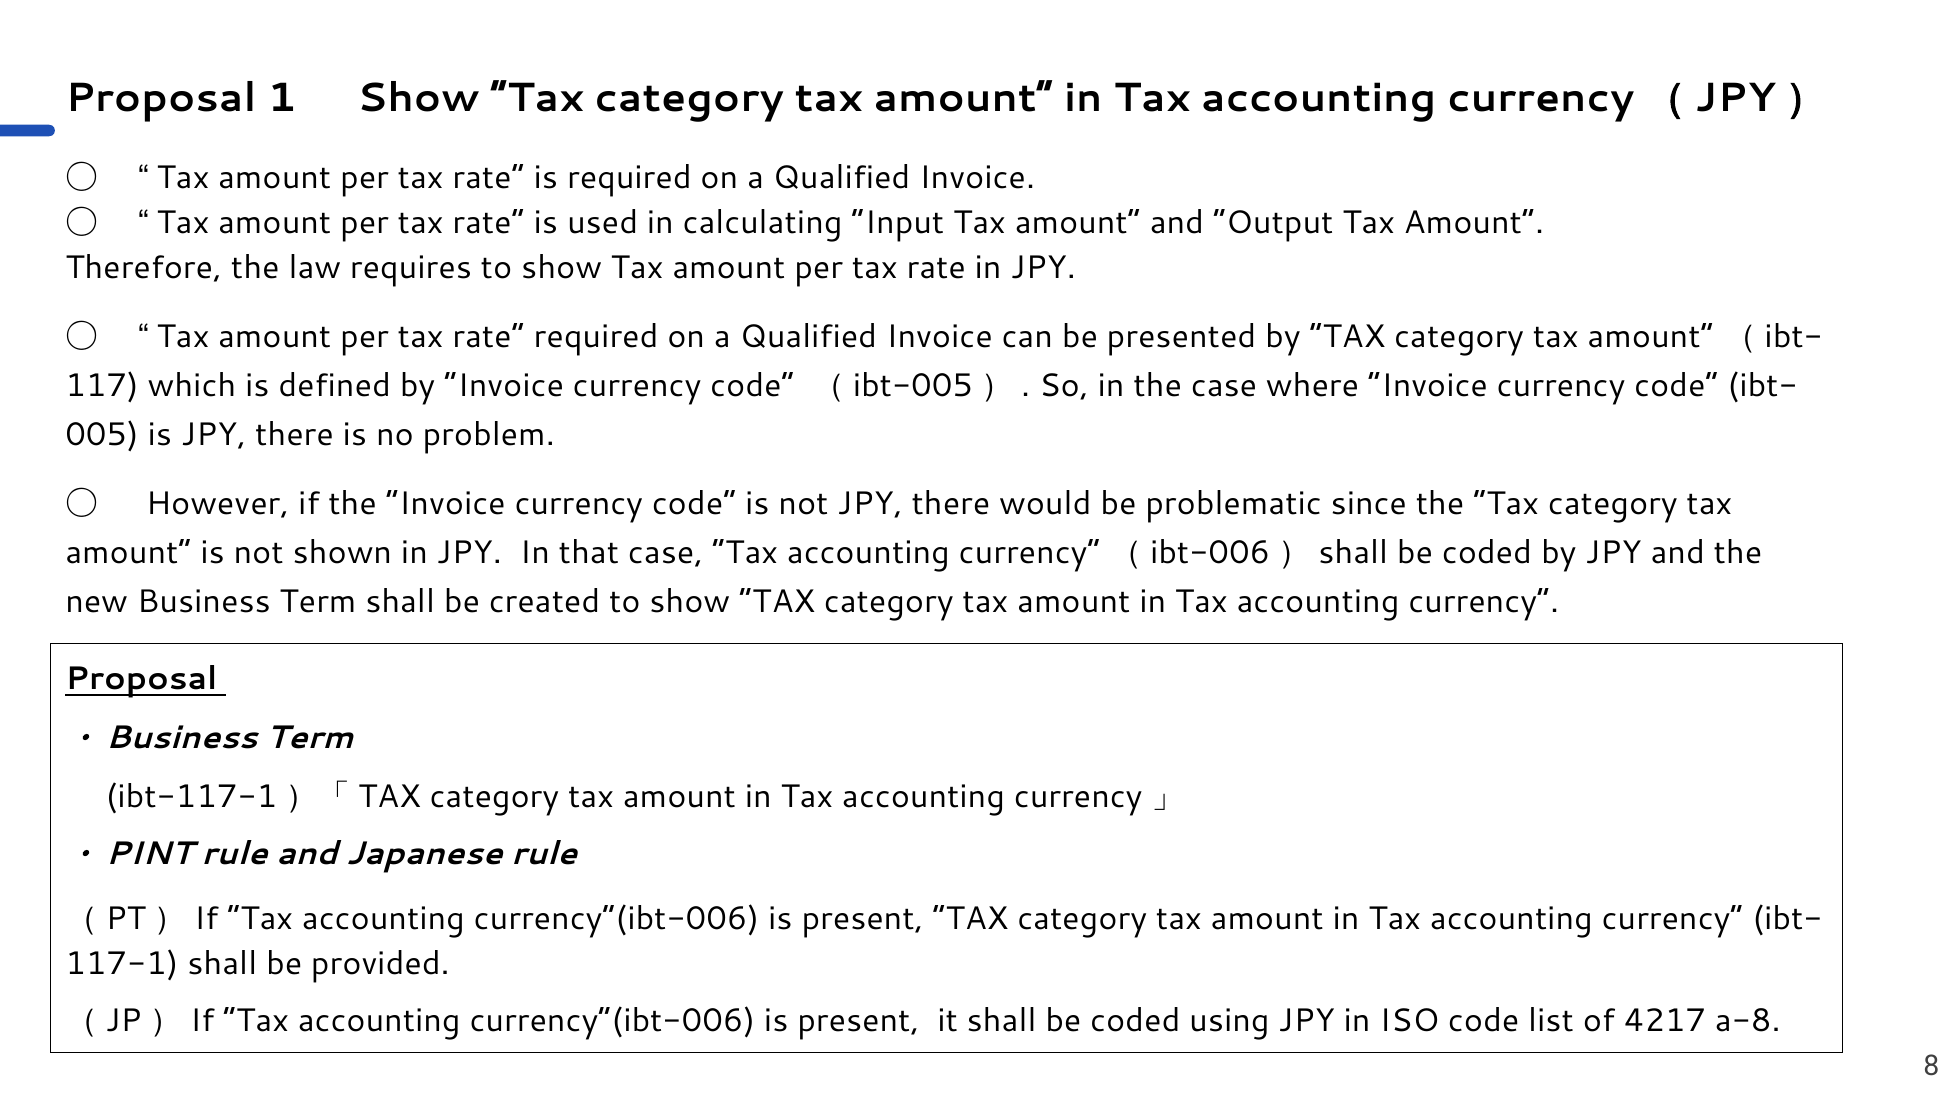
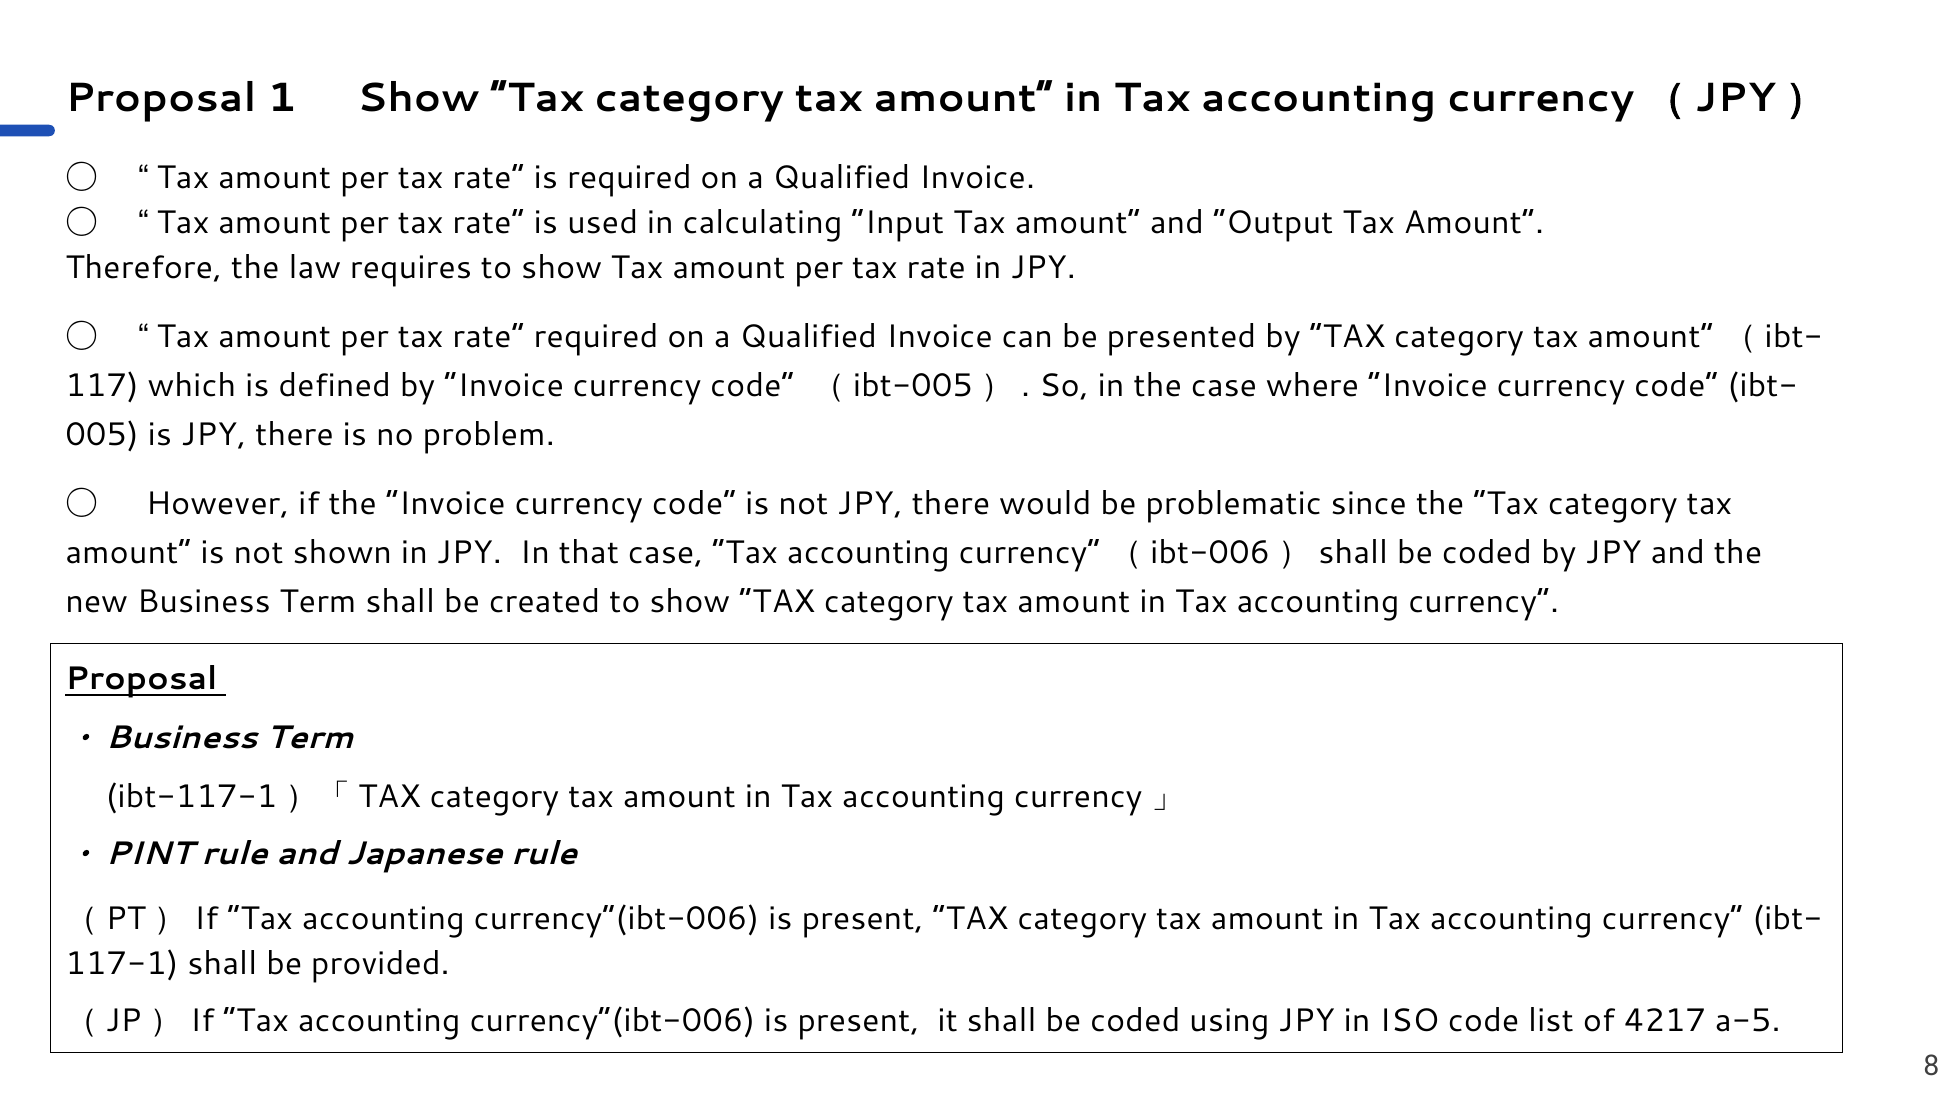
a-8: a-8 -> a-5
